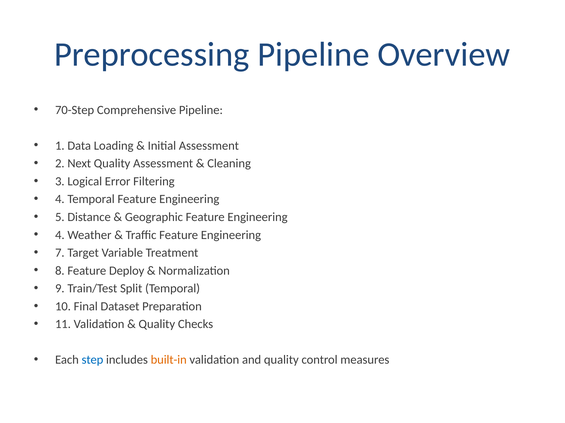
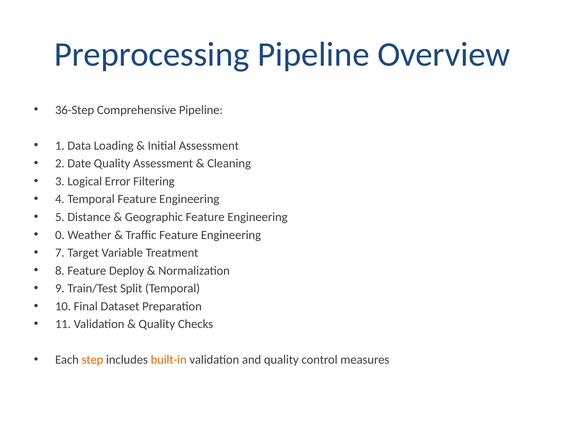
70-Step: 70-Step -> 36-Step
Next: Next -> Date
4 at (60, 235): 4 -> 0
step colour: blue -> orange
